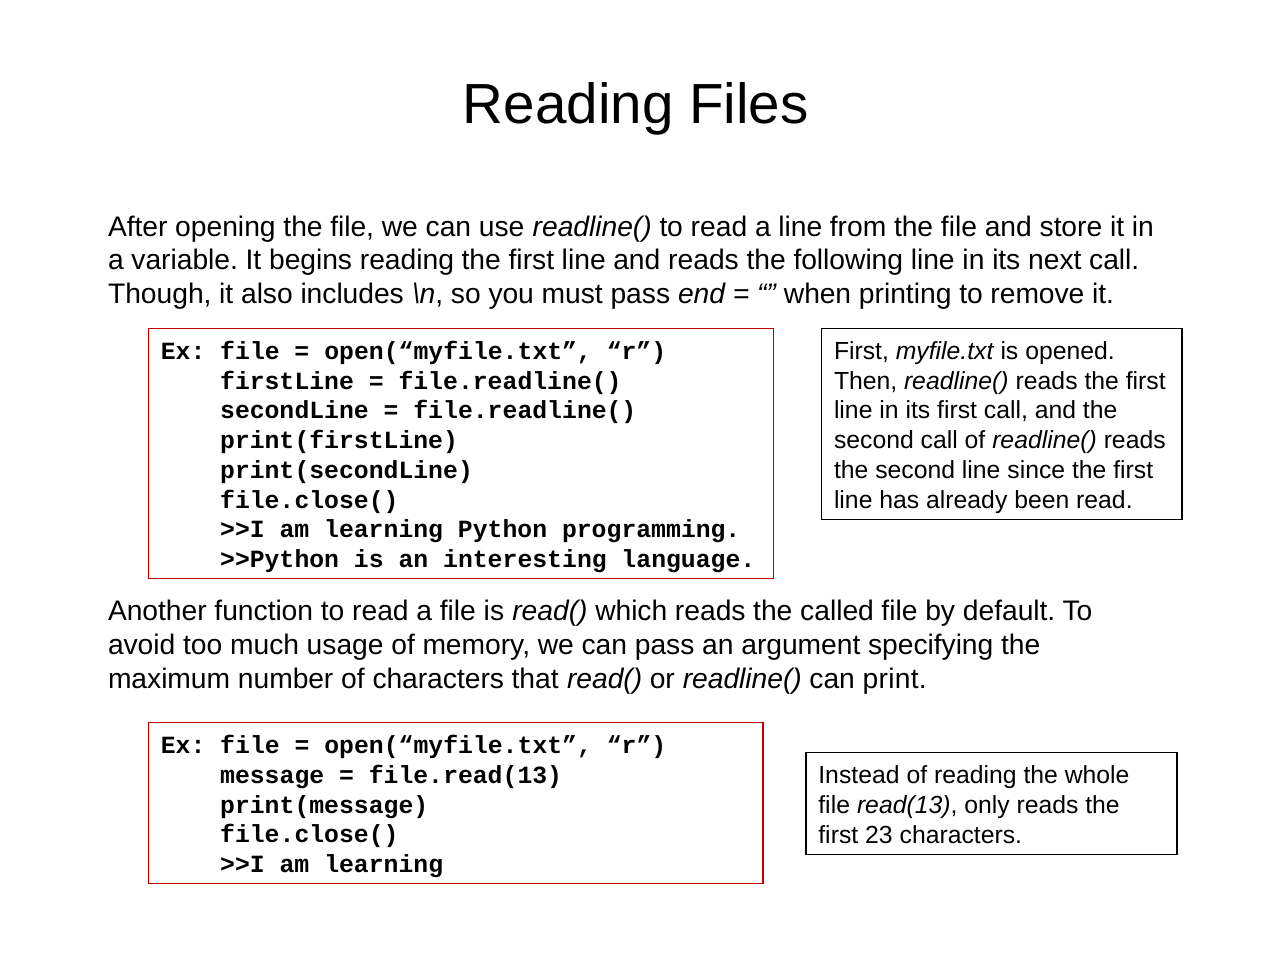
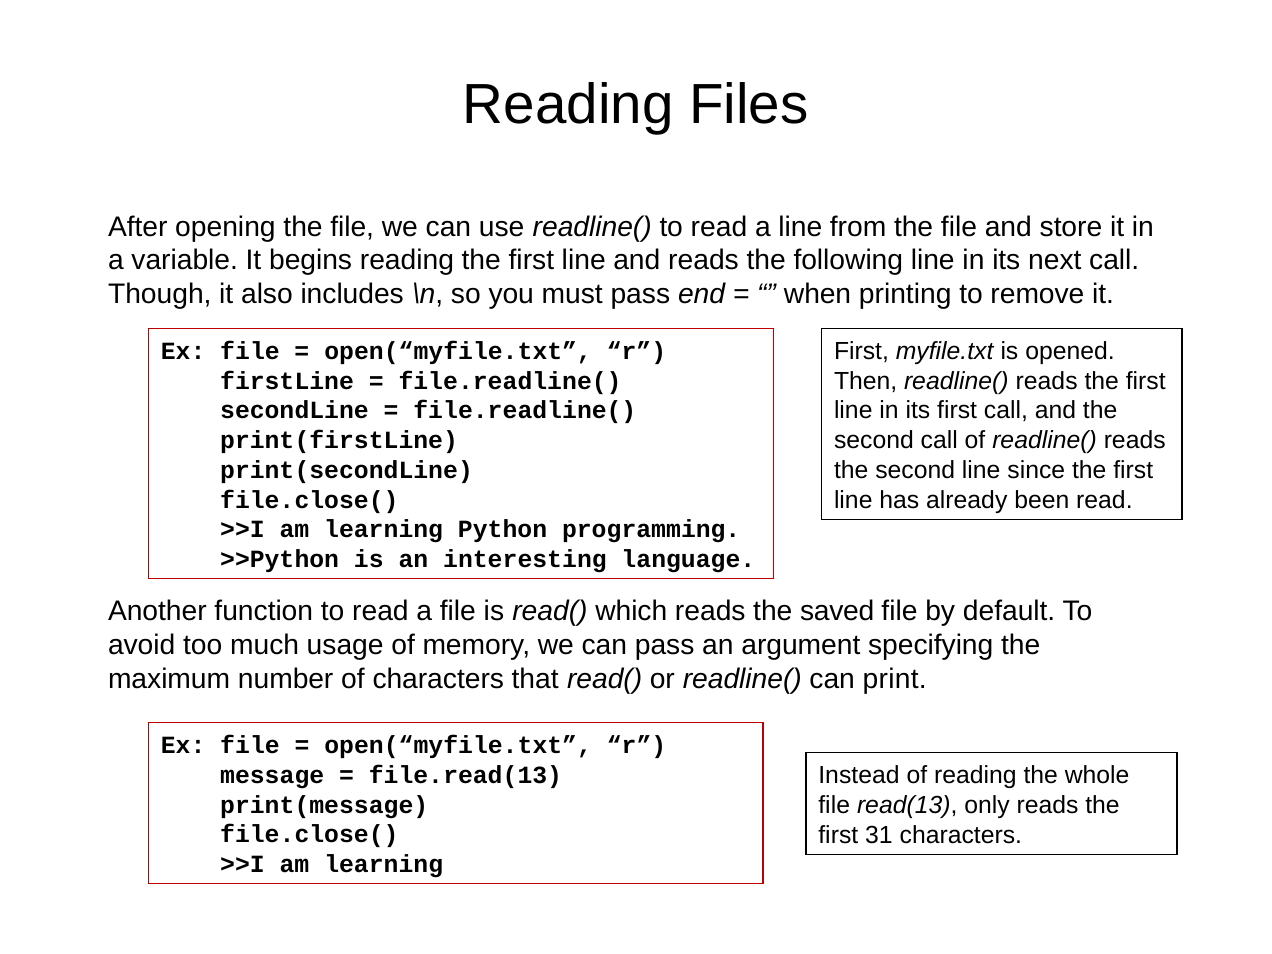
called: called -> saved
23: 23 -> 31
